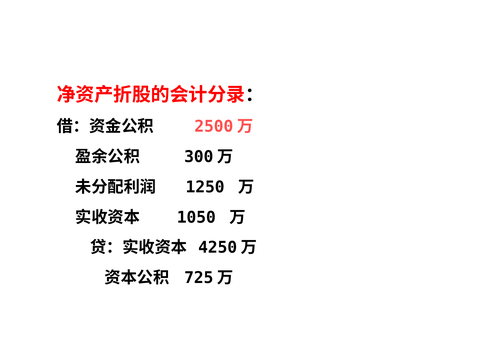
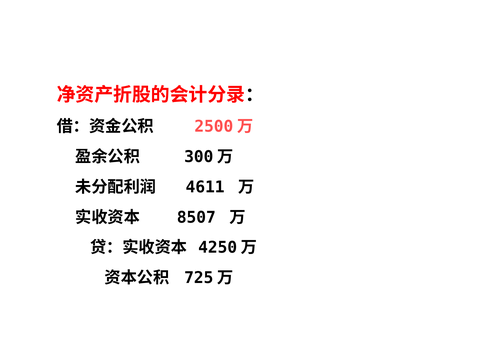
1250: 1250 -> 4611
1050: 1050 -> 8507
